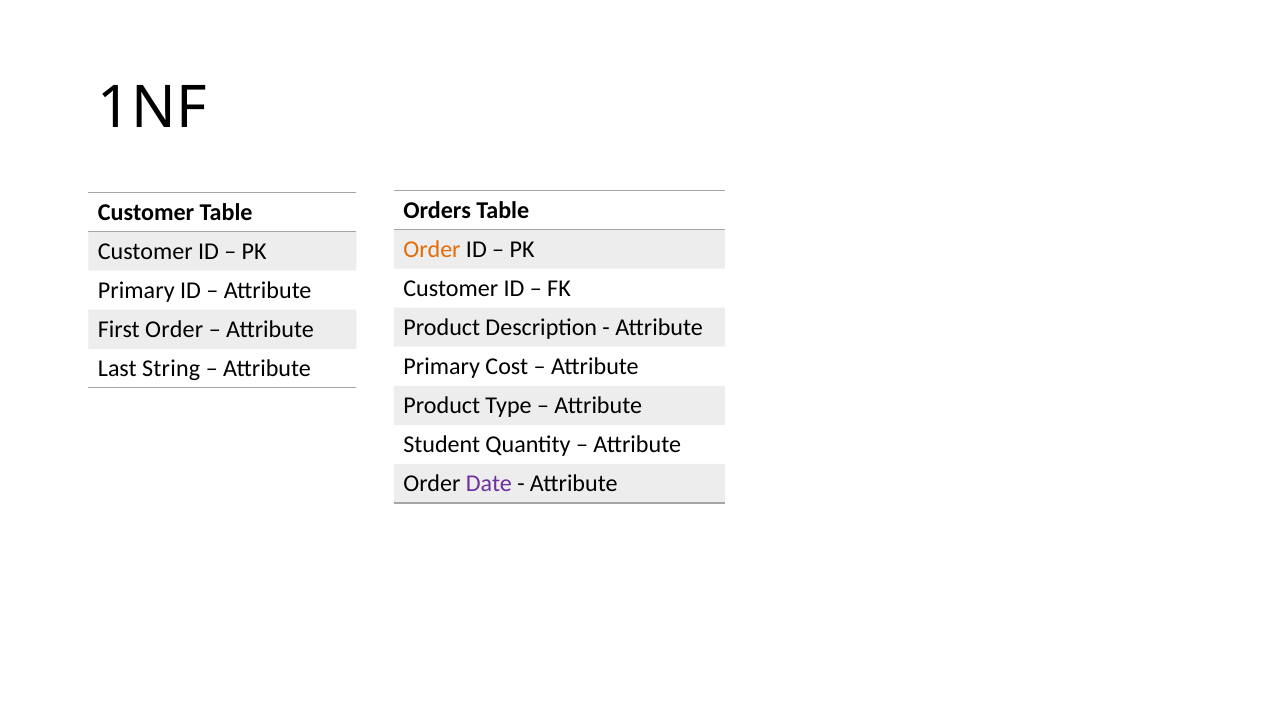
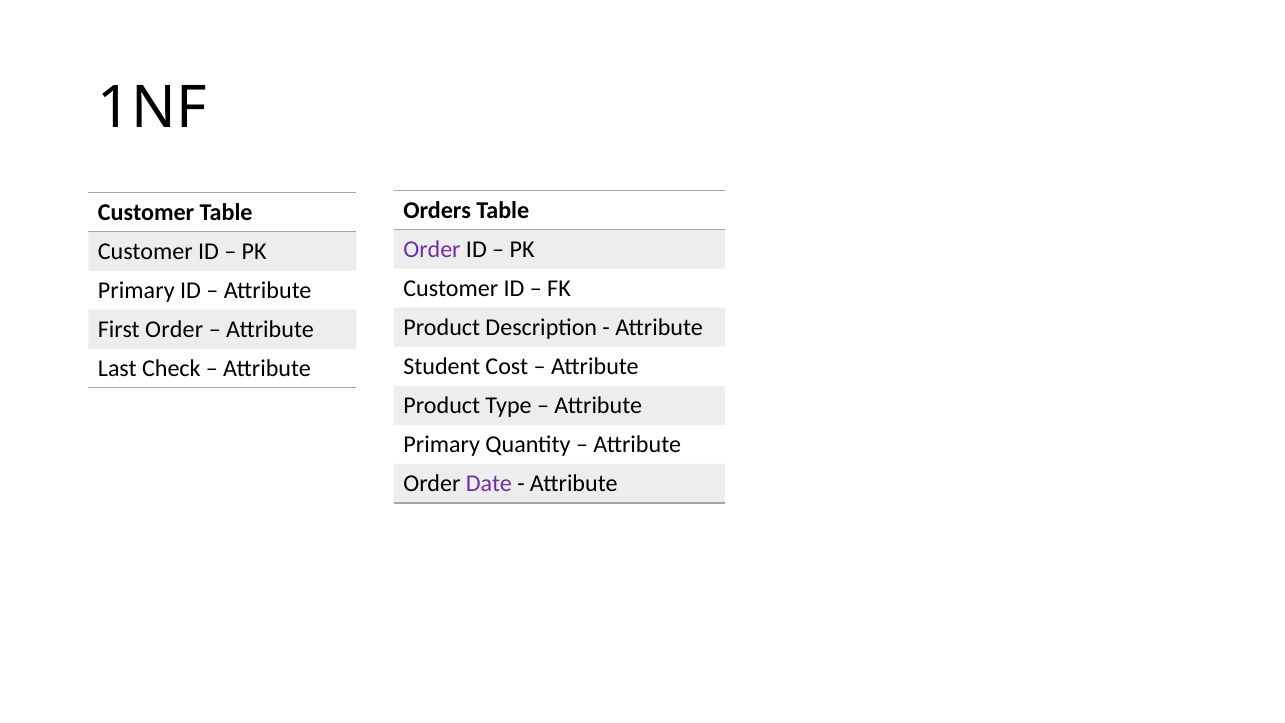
Order at (432, 249) colour: orange -> purple
Primary at (442, 366): Primary -> Student
String: String -> Check
Student at (442, 445): Student -> Primary
